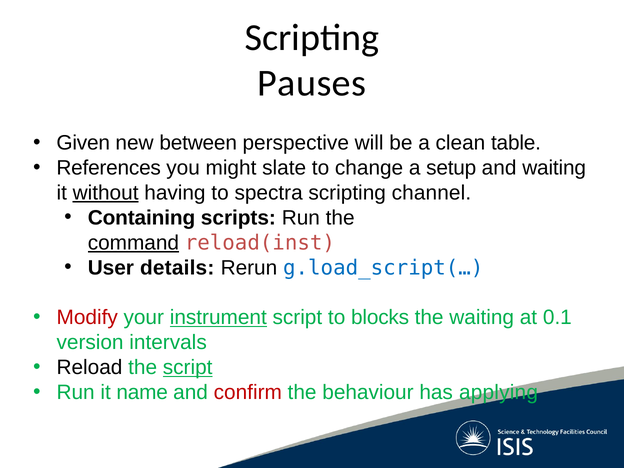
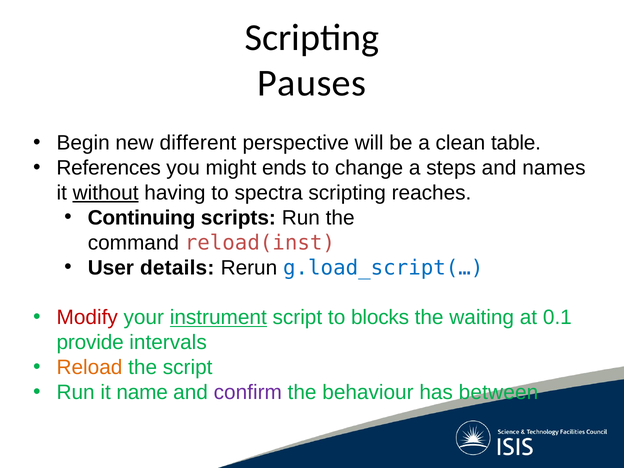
Given: Given -> Begin
between: between -> different
slate: slate -> ends
setup: setup -> steps
and waiting: waiting -> names
channel: channel -> reaches
Containing: Containing -> Continuing
command underline: present -> none
version: version -> provide
Reload colour: black -> orange
script at (188, 368) underline: present -> none
confirm colour: red -> purple
applying: applying -> between
